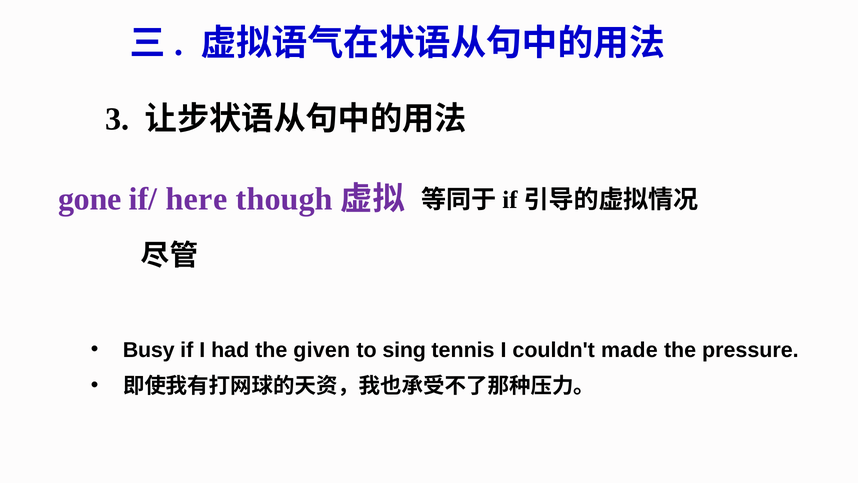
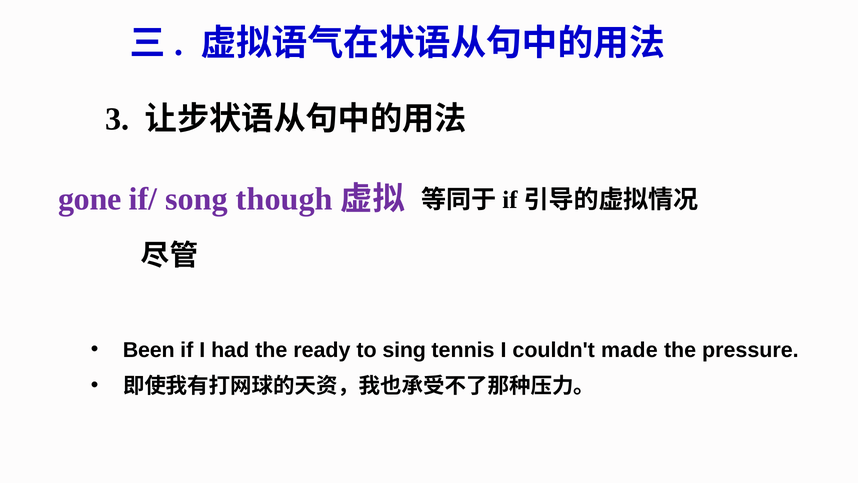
here: here -> song
Busy: Busy -> Been
given: given -> ready
